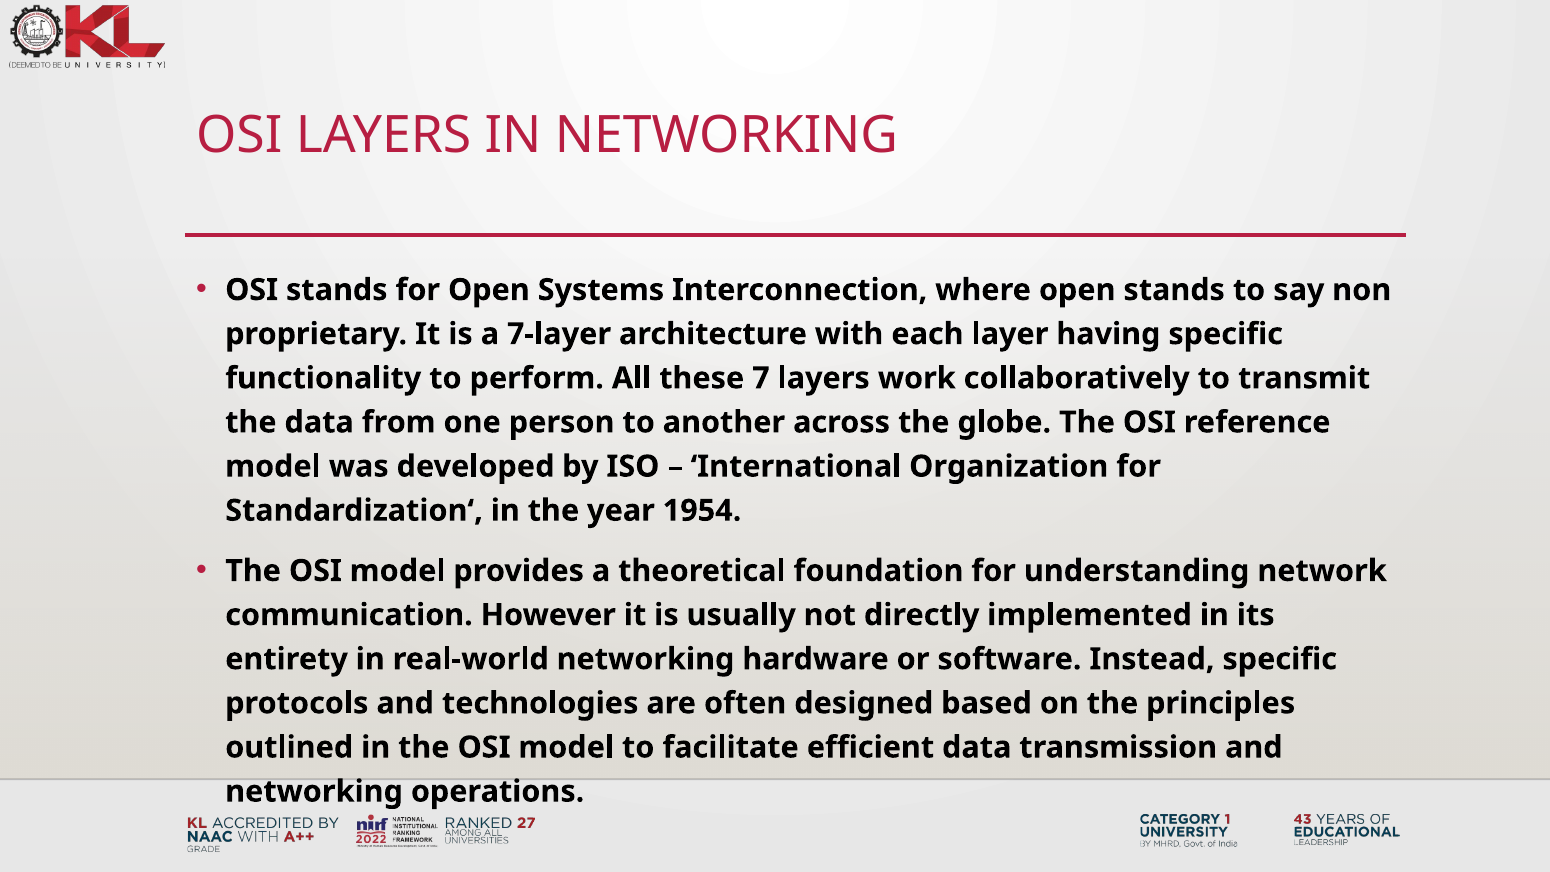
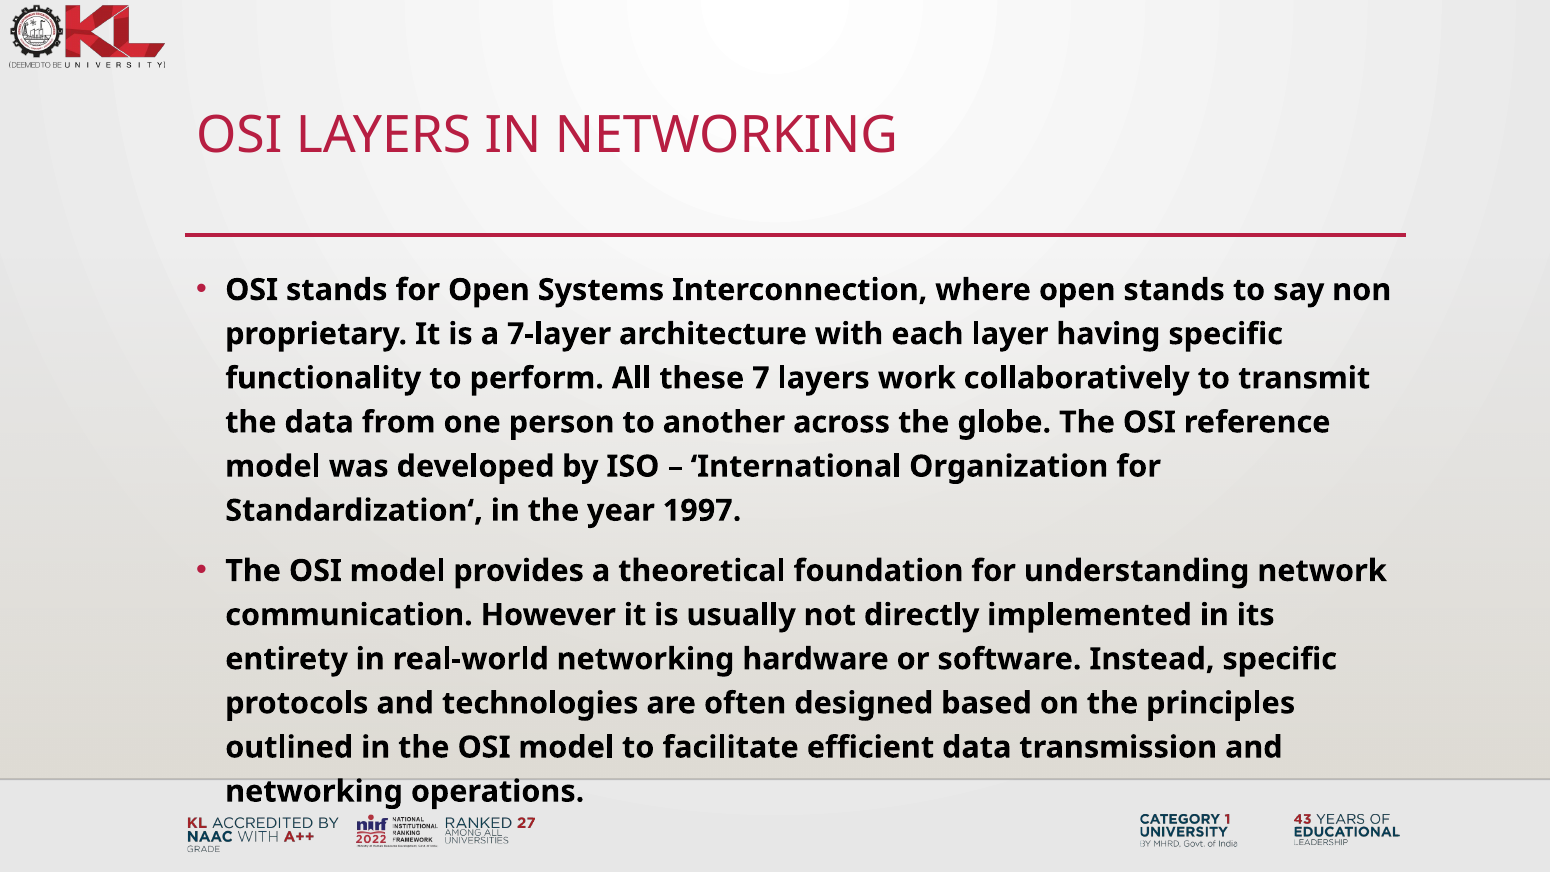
1954: 1954 -> 1997
